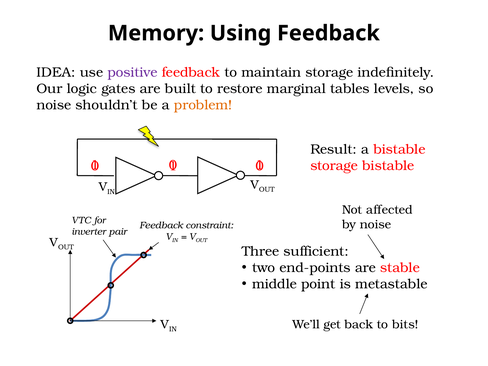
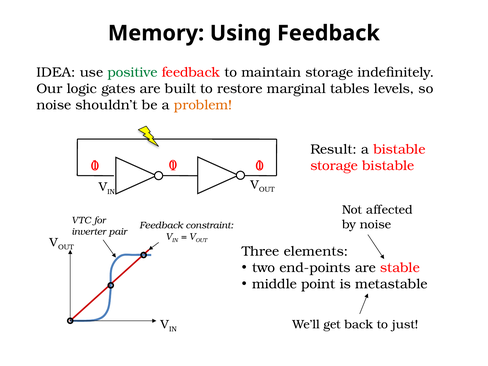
positive colour: purple -> green
sufficient: sufficient -> elements
bits: bits -> just
